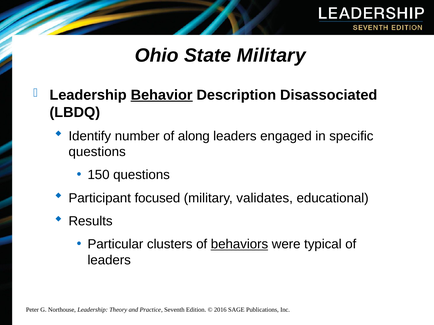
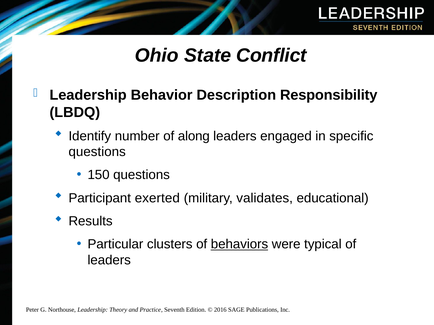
State Military: Military -> Conflict
Behavior underline: present -> none
Disassociated: Disassociated -> Responsibility
focused: focused -> exerted
